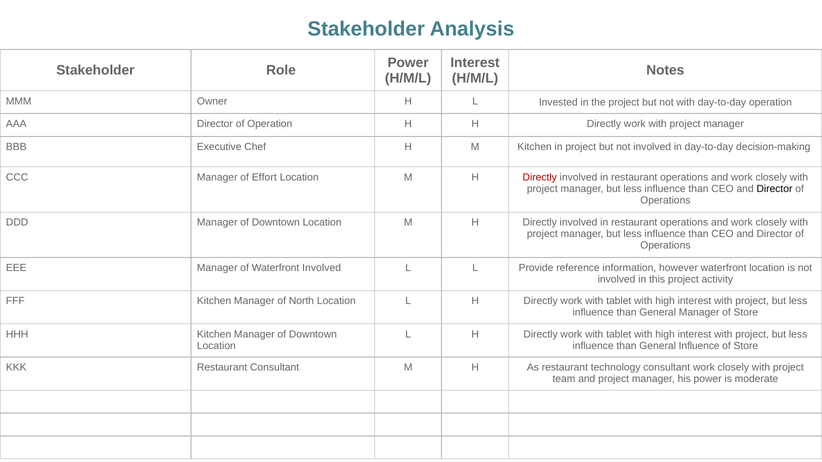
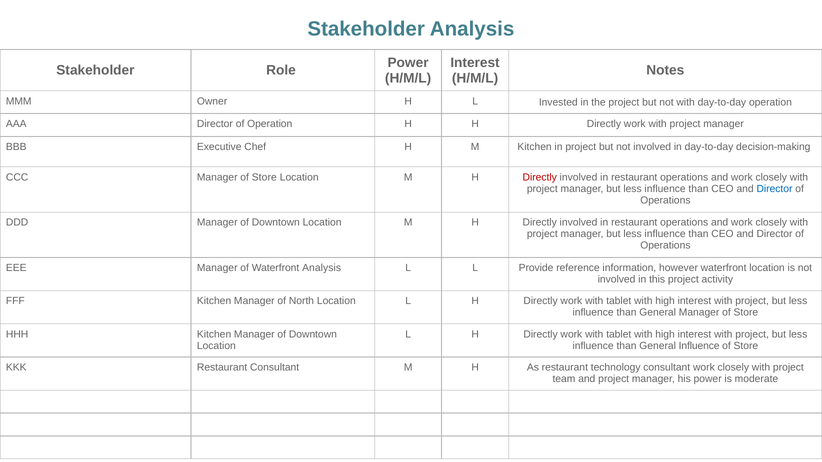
CCC Manager of Effort: Effort -> Store
Director at (775, 189) colour: black -> blue
Waterfront Involved: Involved -> Analysis
